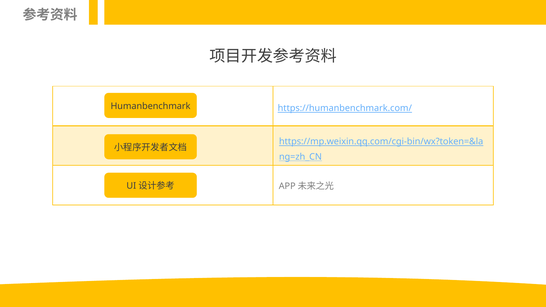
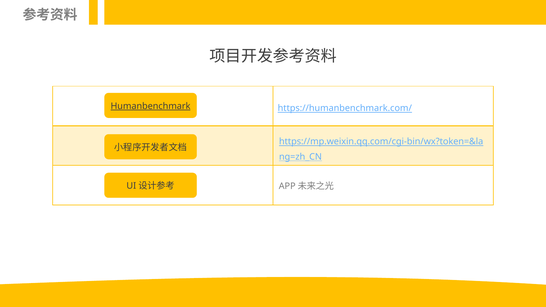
Humanbenchmark underline: none -> present
